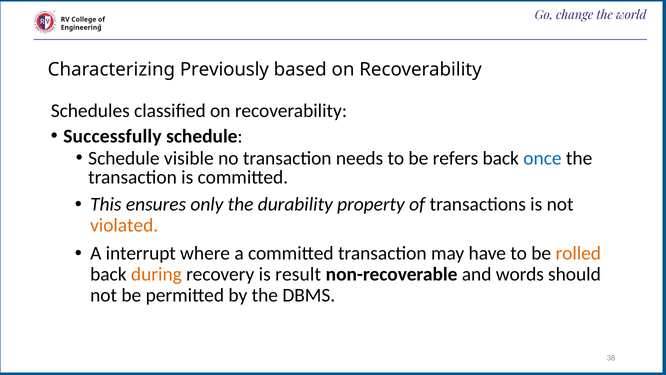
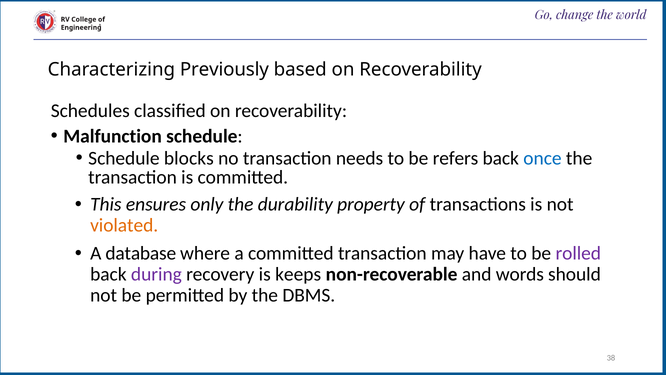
Successfully: Successfully -> Malfunction
visible: visible -> blocks
interrupt: interrupt -> database
rolled colour: orange -> purple
during colour: orange -> purple
result: result -> keeps
